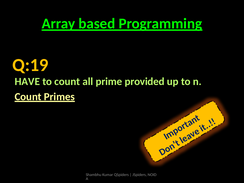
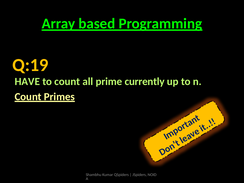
provided: provided -> currently
